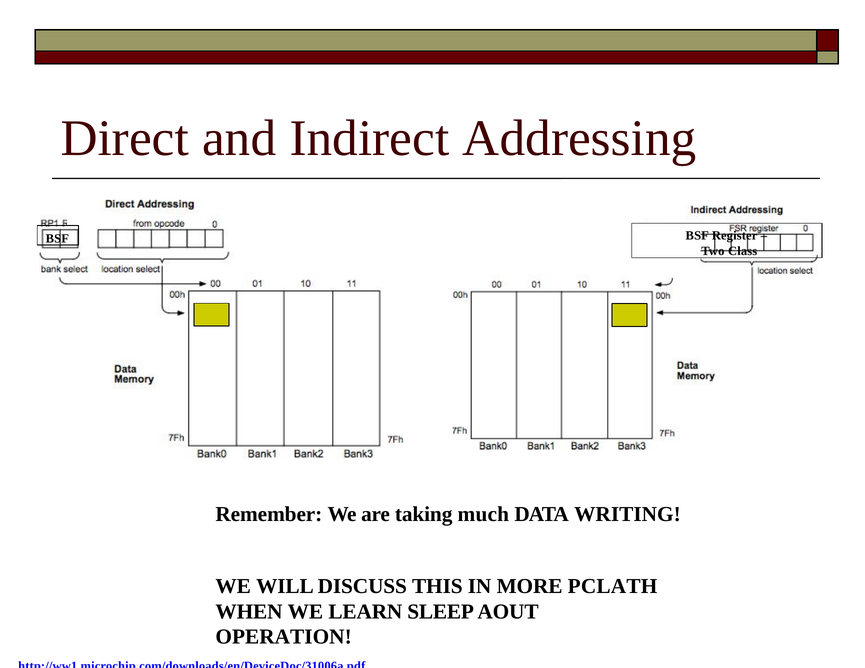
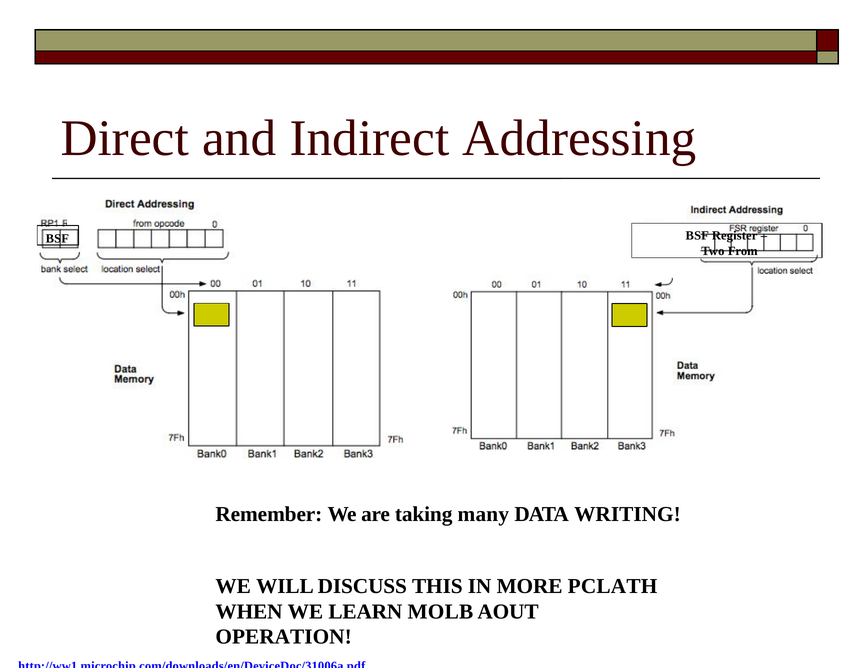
Class: Class -> From
much: much -> many
SLEEP: SLEEP -> MOLB
